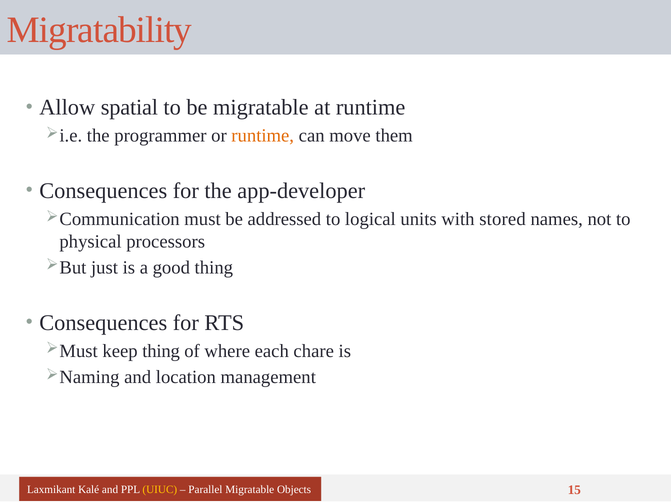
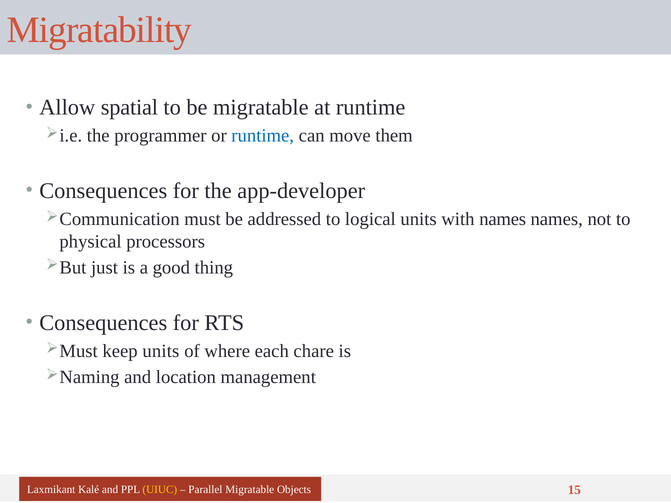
runtime at (263, 136) colour: orange -> blue
with stored: stored -> names
keep thing: thing -> units
